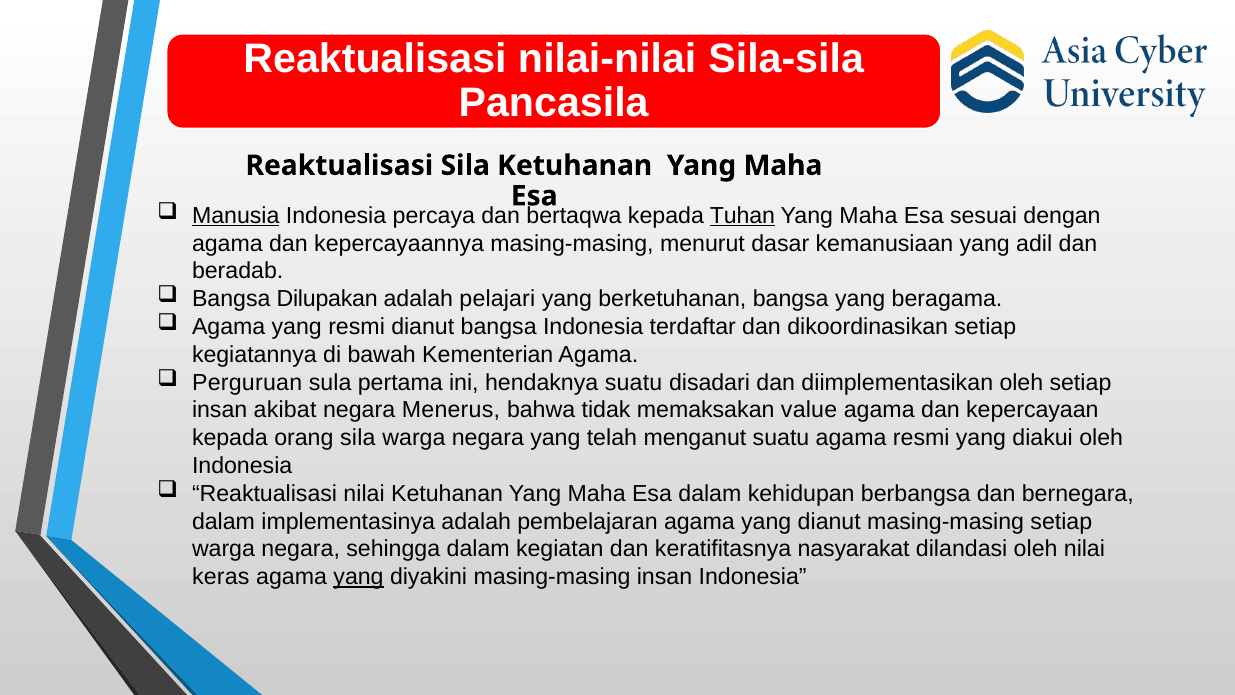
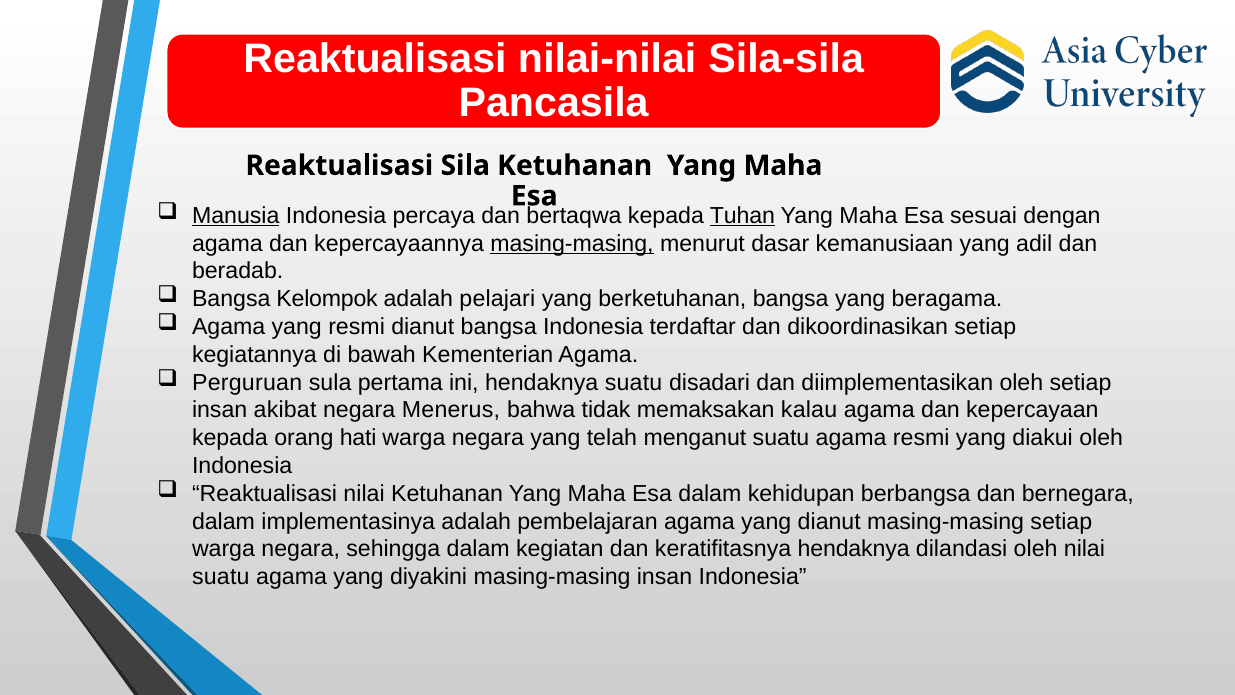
masing-masing at (572, 243) underline: none -> present
Dilupakan: Dilupakan -> Kelompok
value: value -> kalau
orang sila: sila -> hati
keratifitasnya nasyarakat: nasyarakat -> hendaknya
keras at (221, 577): keras -> suatu
yang at (359, 577) underline: present -> none
